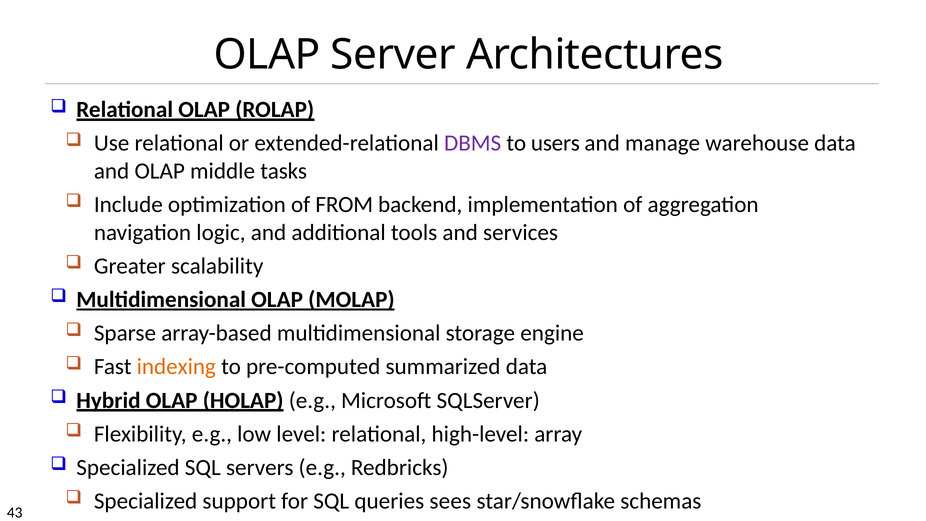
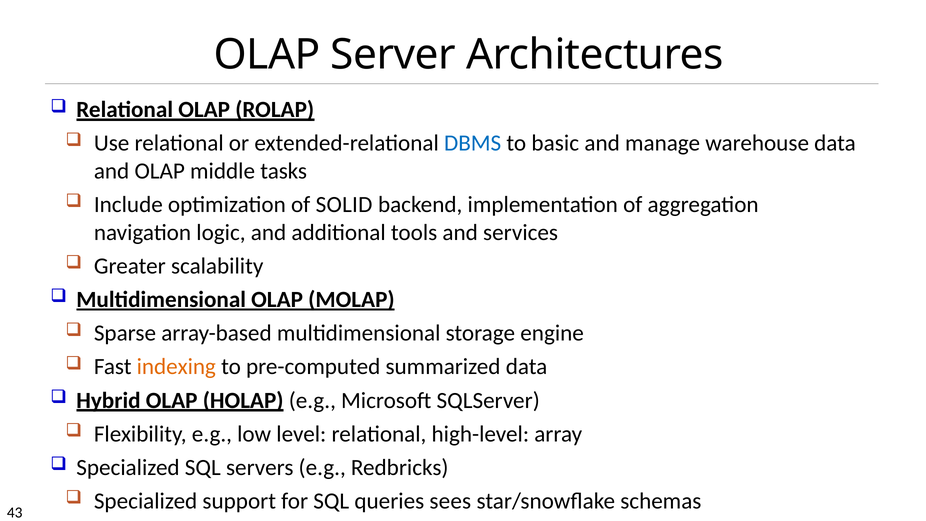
DBMS colour: purple -> blue
users: users -> basic
FROM: FROM -> SOLID
